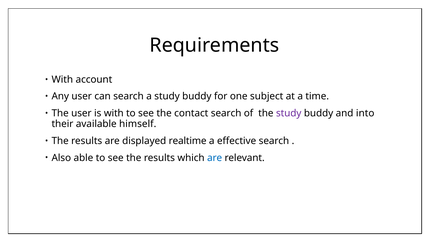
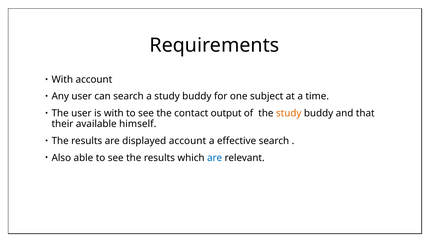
contact search: search -> output
study at (289, 113) colour: purple -> orange
into: into -> that
displayed realtime: realtime -> account
